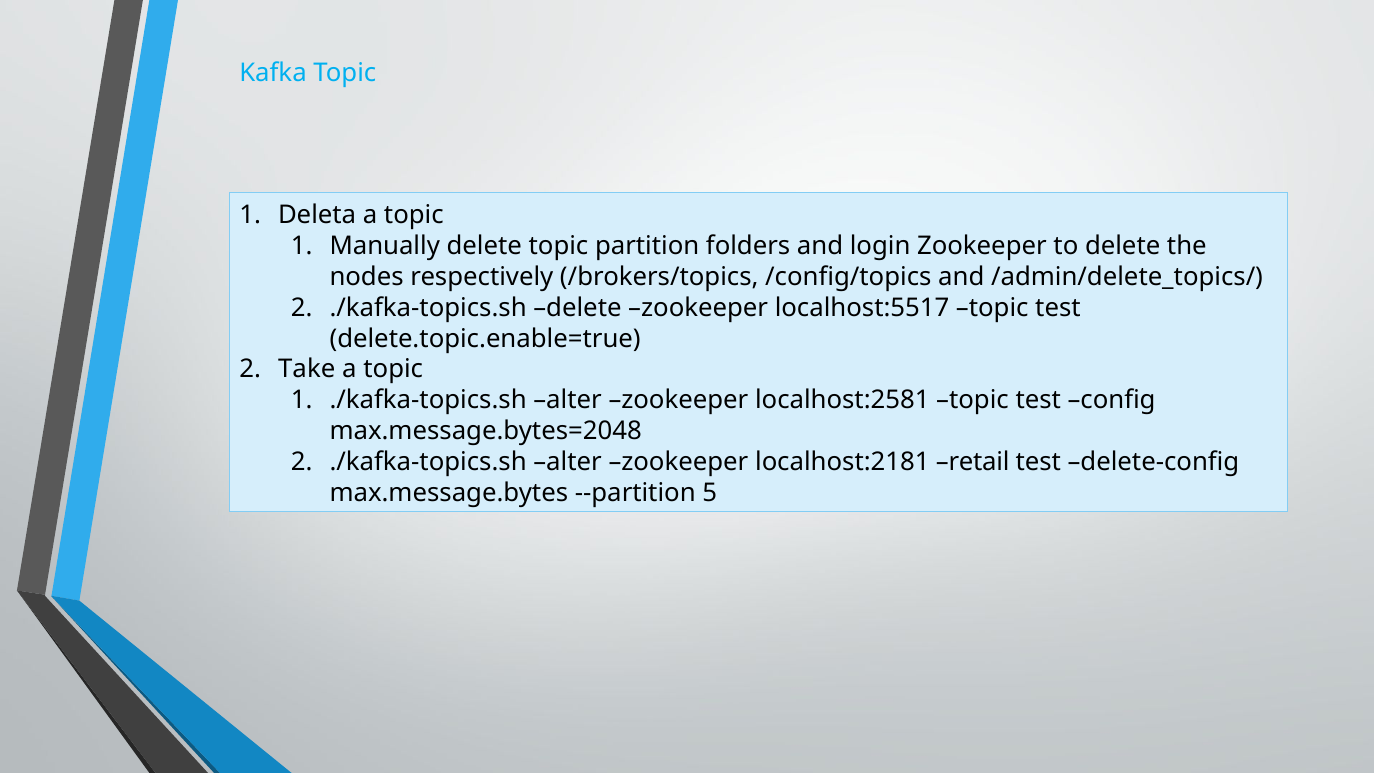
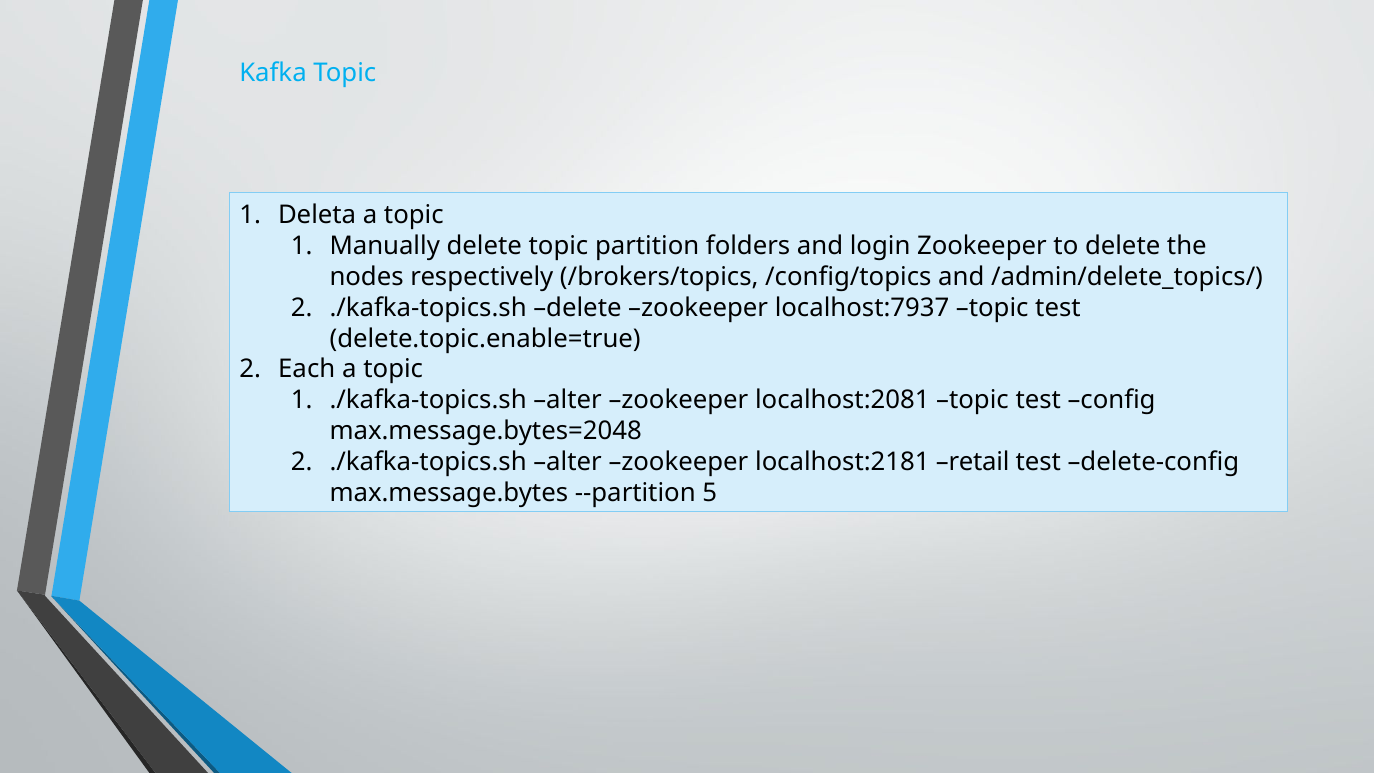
localhost:5517: localhost:5517 -> localhost:7937
Take: Take -> Each
localhost:2581: localhost:2581 -> localhost:2081
